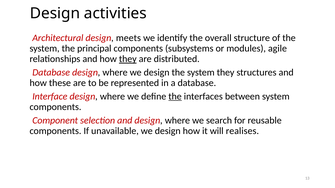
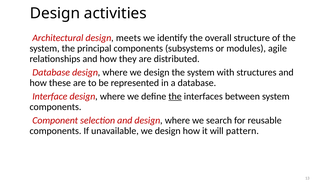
they at (128, 59) underline: present -> none
system they: they -> with
realises: realises -> pattern
